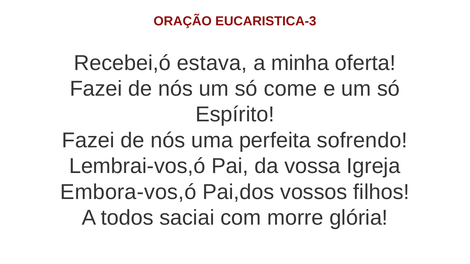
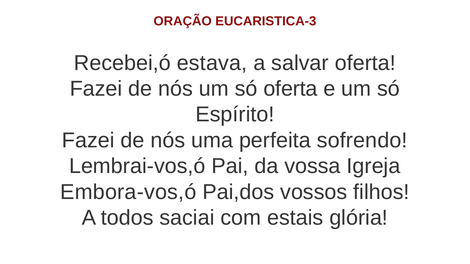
minha: minha -> salvar
só come: come -> oferta
morre: morre -> estais
